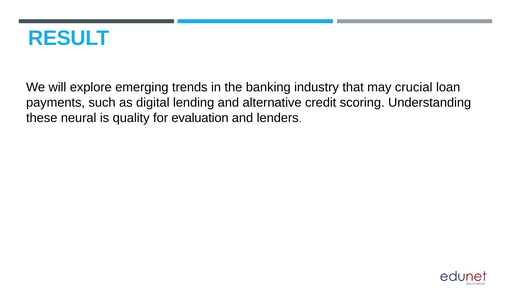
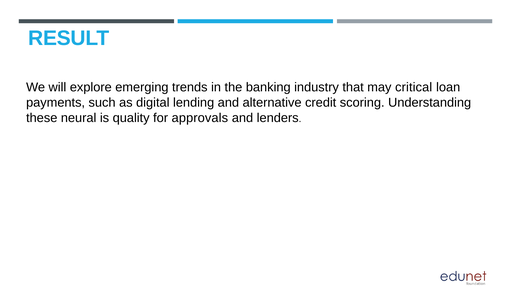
crucial: crucial -> critical
evaluation: evaluation -> approvals
